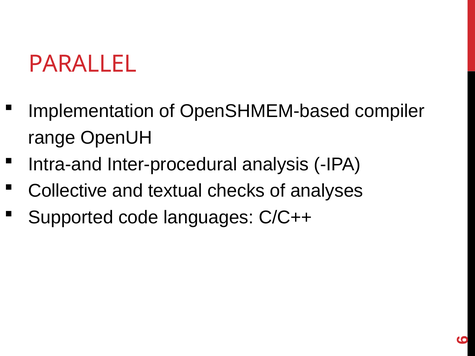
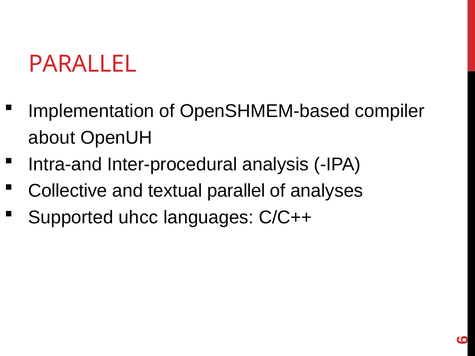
range: range -> about
textual checks: checks -> parallel
code: code -> uhcc
